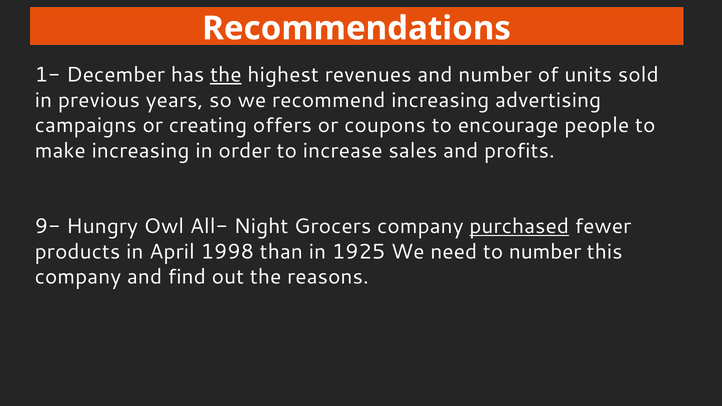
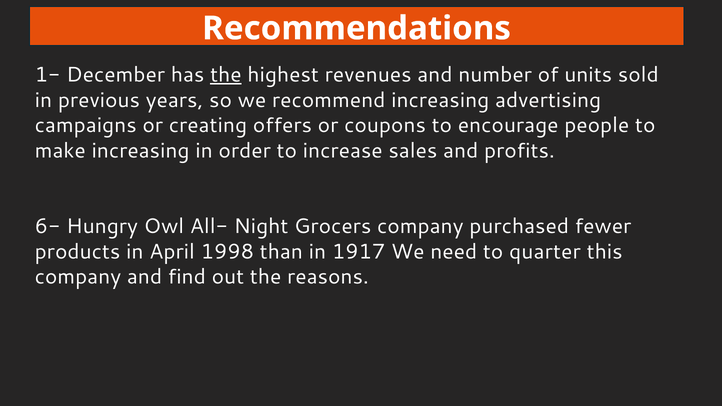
9-: 9- -> 6-
purchased underline: present -> none
1925: 1925 -> 1917
to number: number -> quarter
